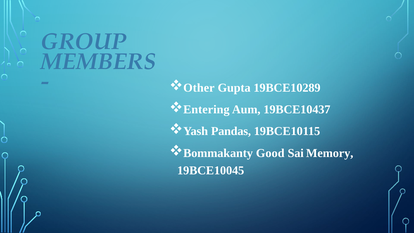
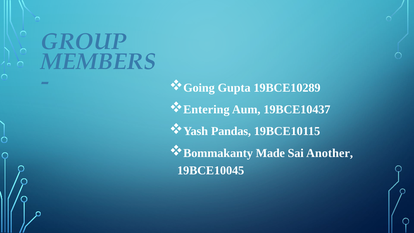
Other: Other -> Going
Good: Good -> Made
Memory: Memory -> Another
